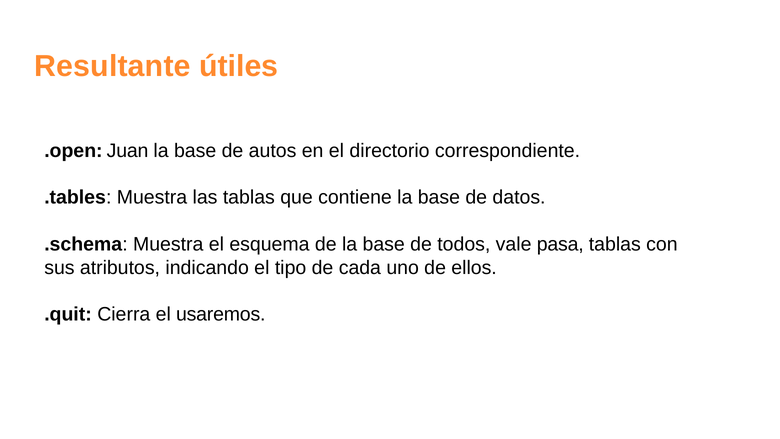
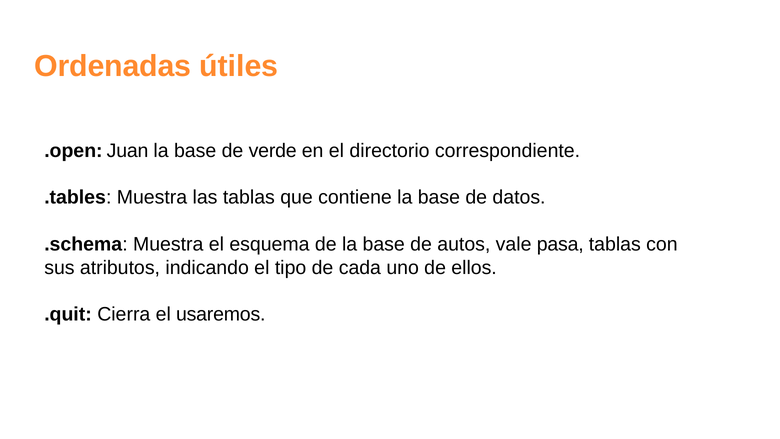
Resultante: Resultante -> Ordenadas
autos: autos -> verde
todos: todos -> autos
